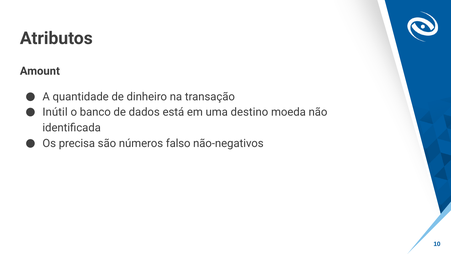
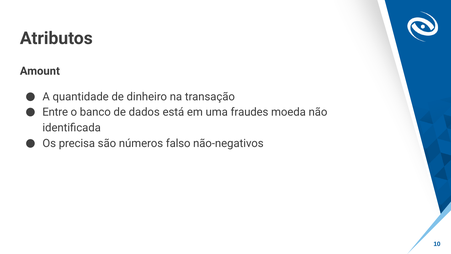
Inútil: Inútil -> Entre
destino: destino -> fraudes
